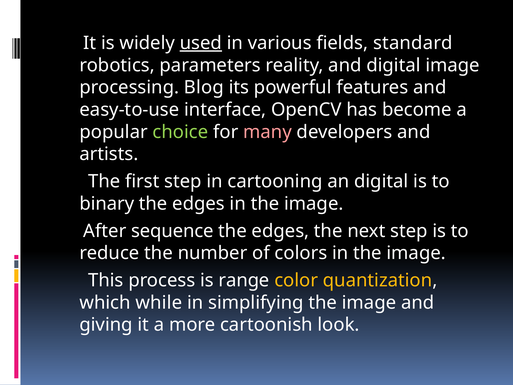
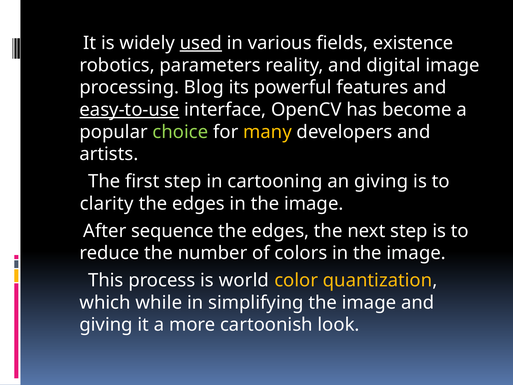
standard: standard -> existence
easy-to-use underline: none -> present
many colour: pink -> yellow
an digital: digital -> giving
binary: binary -> clarity
range: range -> world
